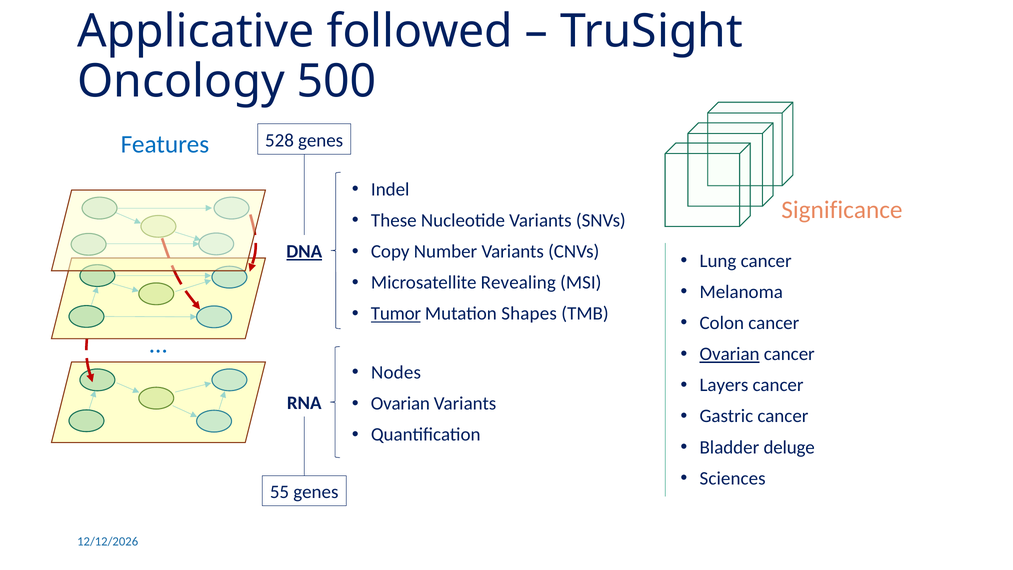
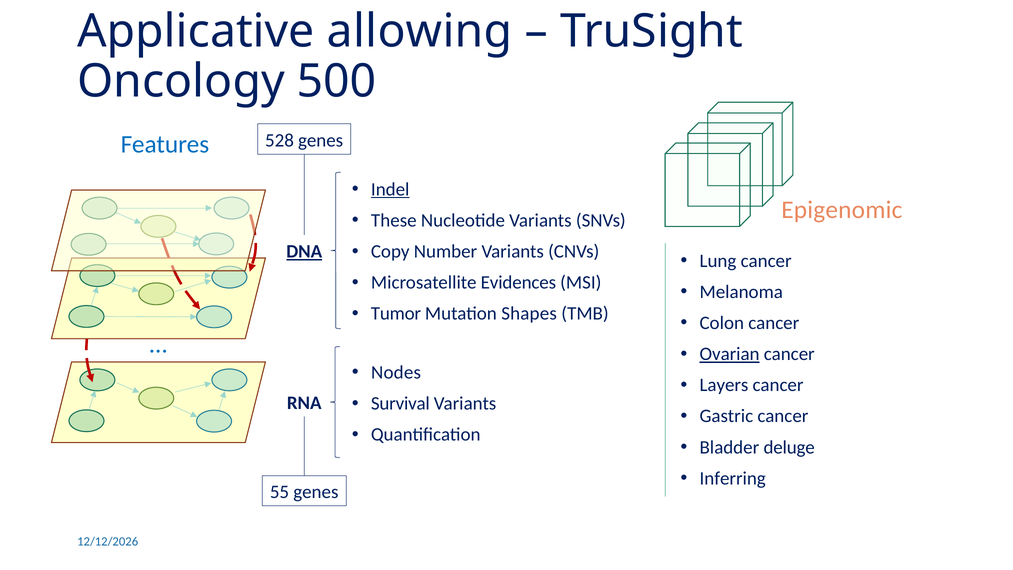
followed: followed -> allowing
Indel underline: none -> present
Significance: Significance -> Epigenomic
Revealing: Revealing -> Evidences
Tumor underline: present -> none
Ovarian at (400, 403): Ovarian -> Survival
Sciences: Sciences -> Inferring
